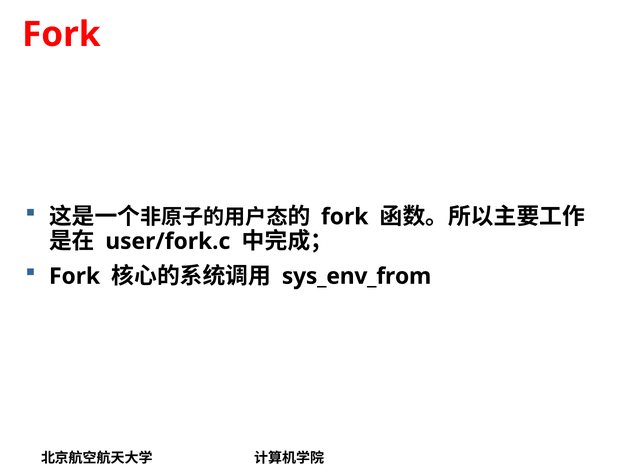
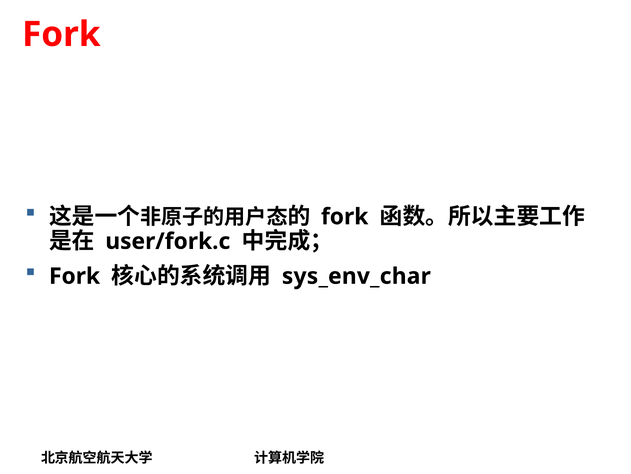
sys_env_from: sys_env_from -> sys_env_char
